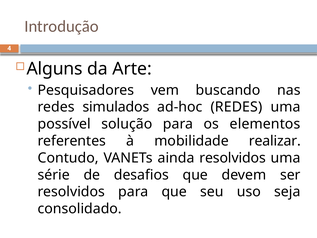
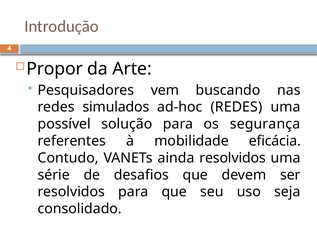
Alguns: Alguns -> Propor
elementos: elementos -> segurança
realizar: realizar -> eficácia
